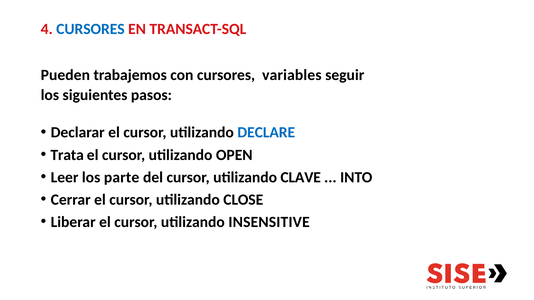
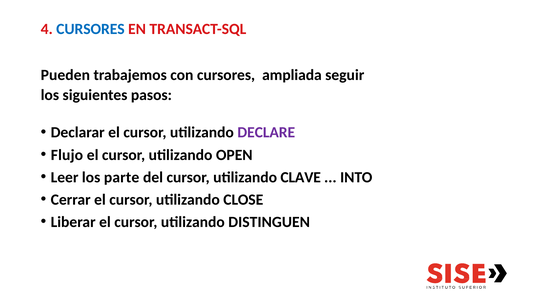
variables: variables -> ampliada
DECLARE colour: blue -> purple
Trata: Trata -> Flujo
INSENSITIVE: INSENSITIVE -> DISTINGUEN
